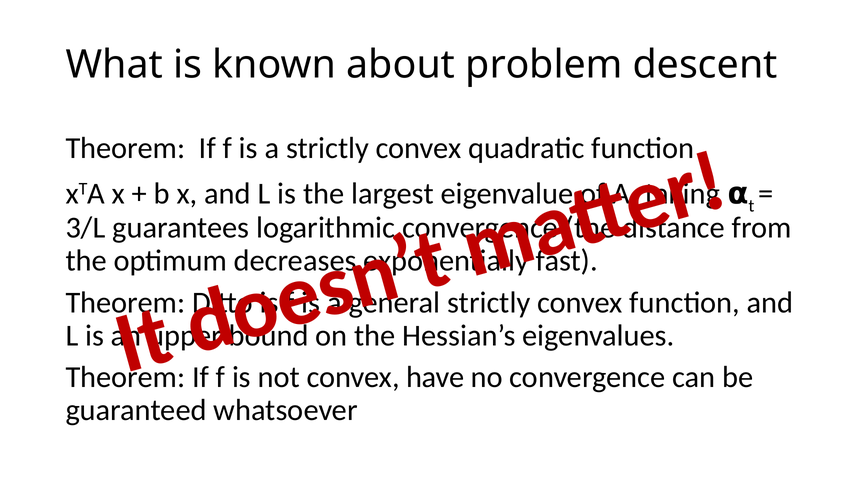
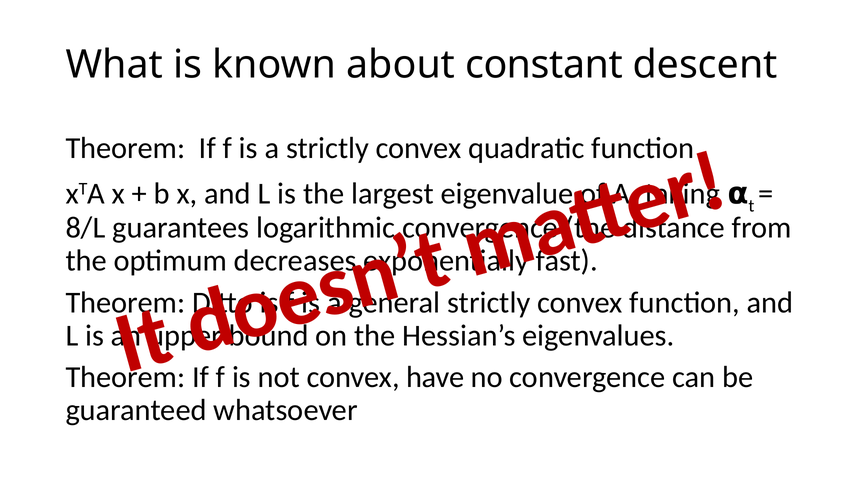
problem: problem -> constant
3/L: 3/L -> 8/L
